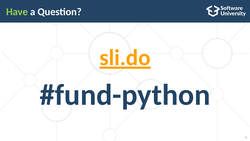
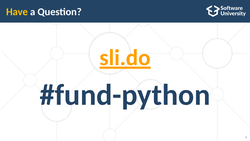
Have colour: light green -> yellow
